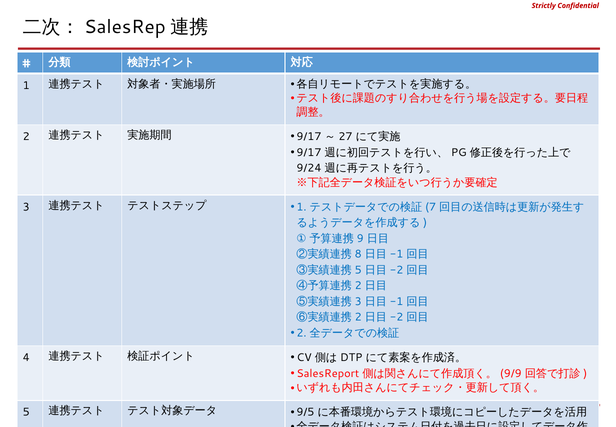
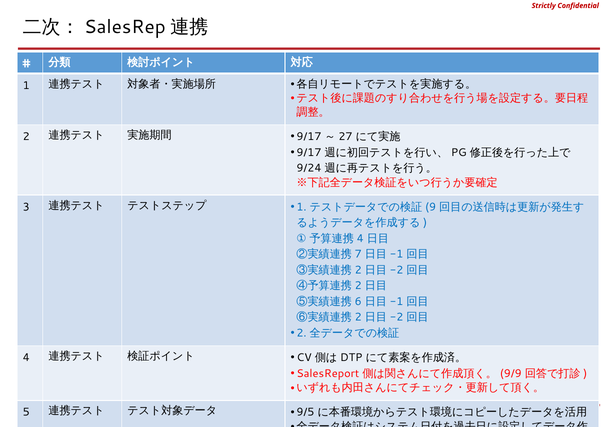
7: 7 -> 9
9 at (360, 238): 9 -> 4
8: 8 -> 7
5 at (358, 270): 5 -> 2
3 at (358, 301): 3 -> 6
